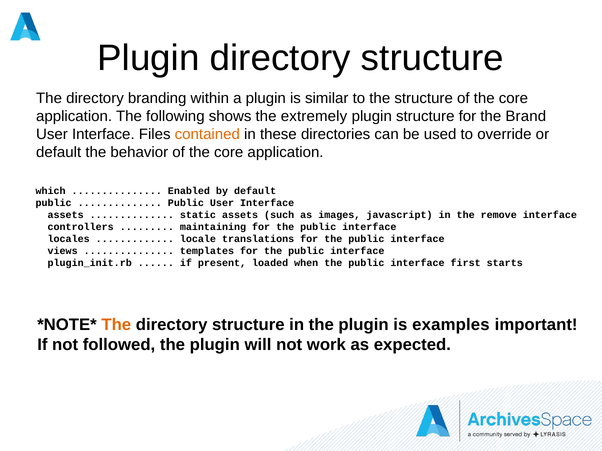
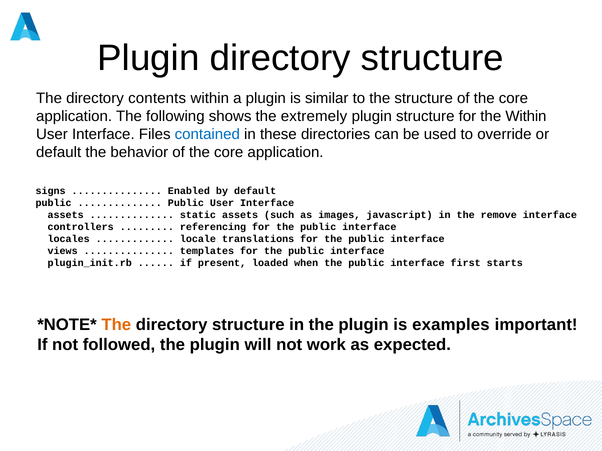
branding: branding -> contents
the Brand: Brand -> Within
contained colour: orange -> blue
which: which -> signs
maintaining: maintaining -> referencing
